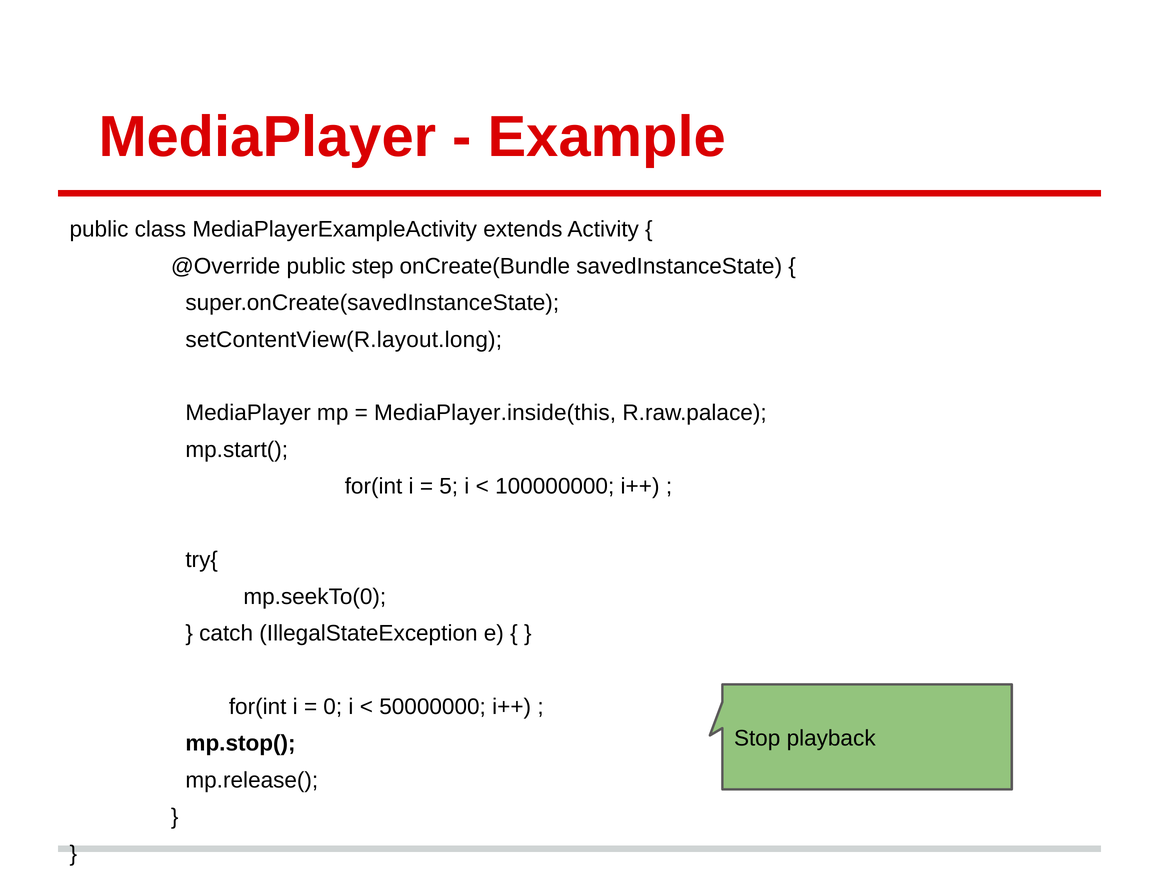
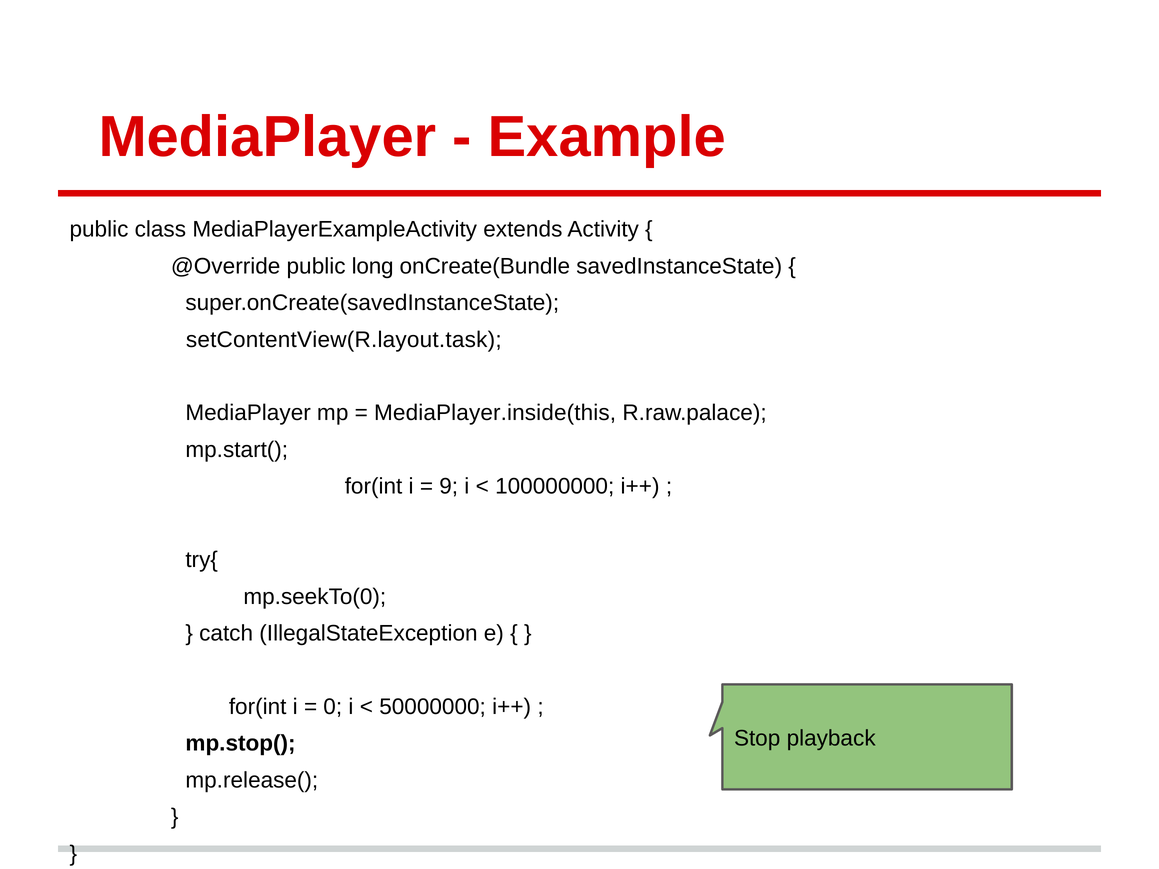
step: step -> long
setContentView(R.layout.long: setContentView(R.layout.long -> setContentView(R.layout.task
5: 5 -> 9
